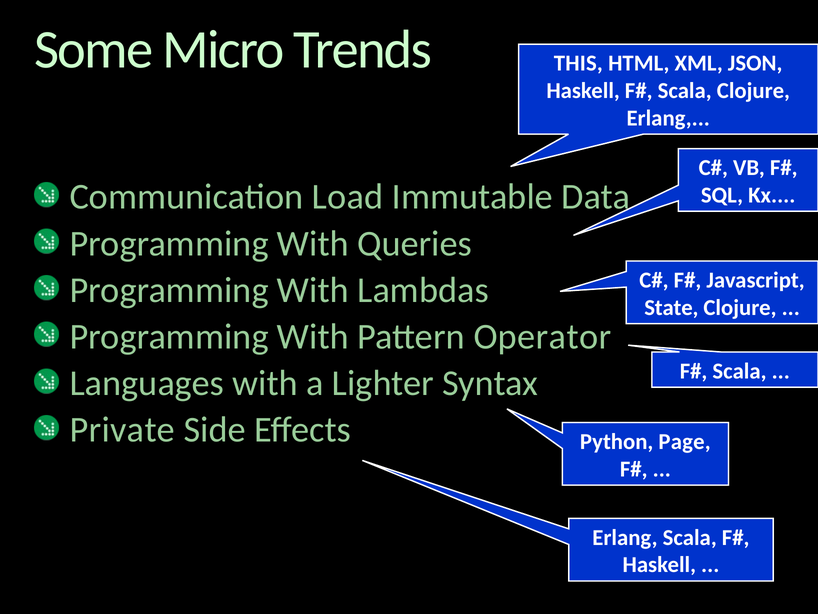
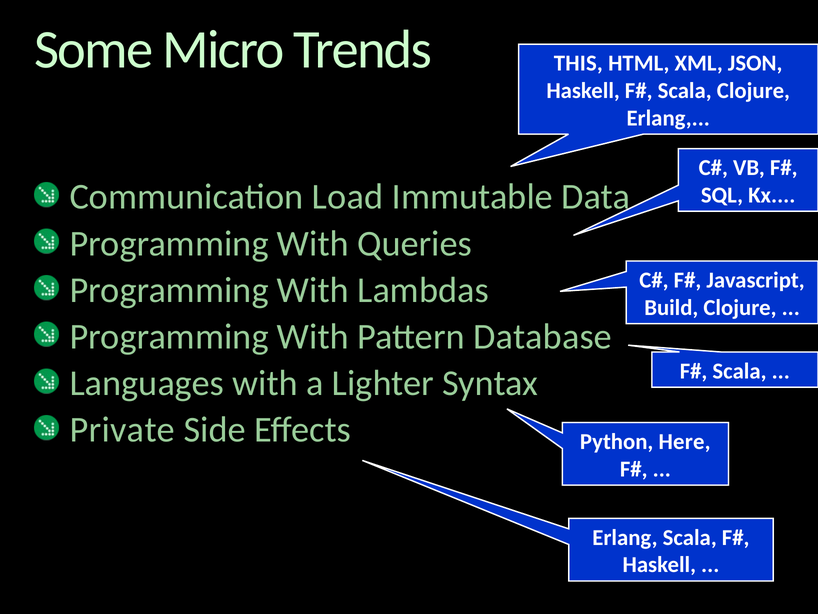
State: State -> Build
Operator: Operator -> Database
Page: Page -> Here
